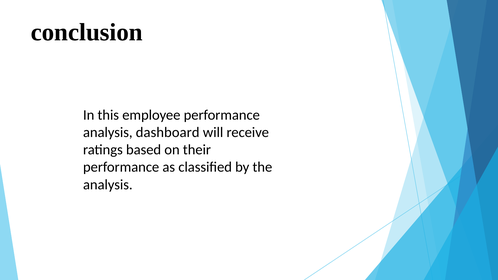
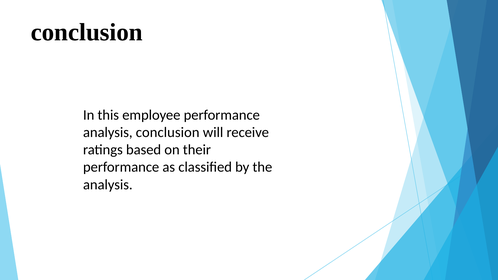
analysis dashboard: dashboard -> conclusion
